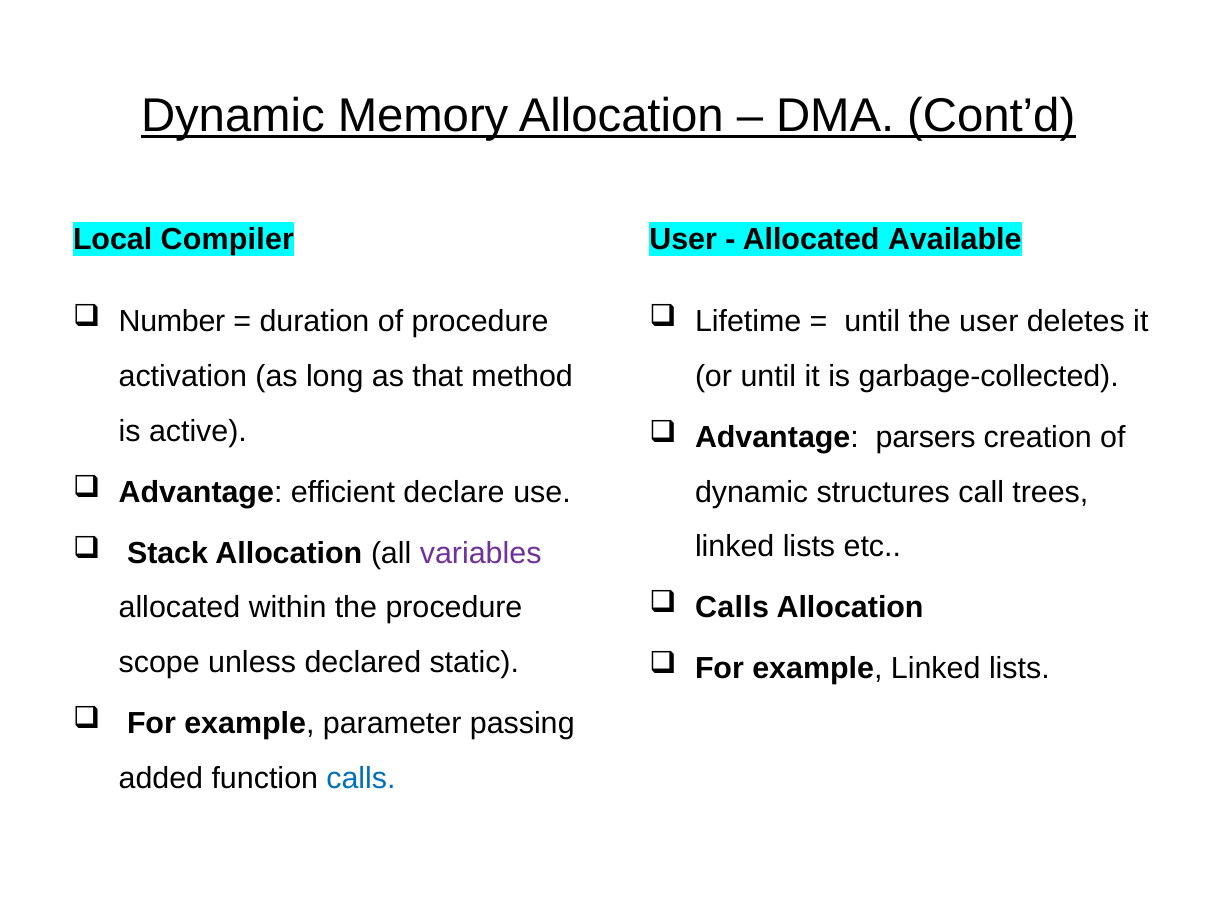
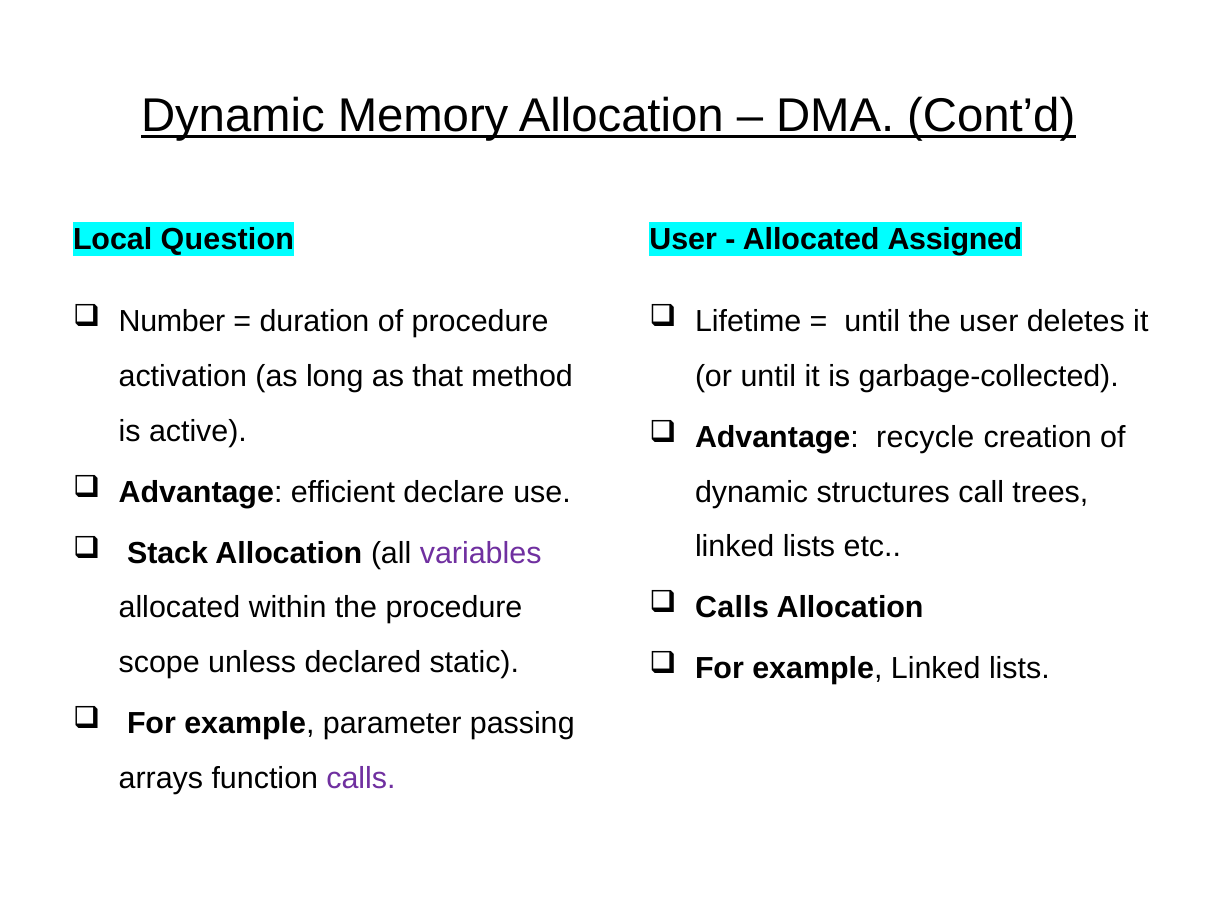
Compiler: Compiler -> Question
Available: Available -> Assigned
parsers: parsers -> recycle
added: added -> arrays
calls at (361, 778) colour: blue -> purple
